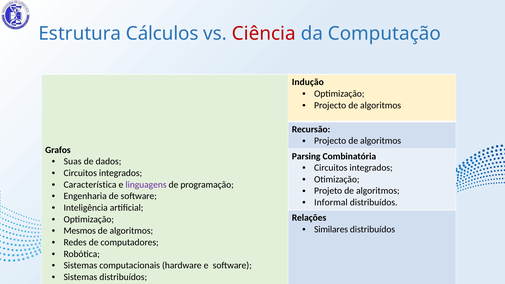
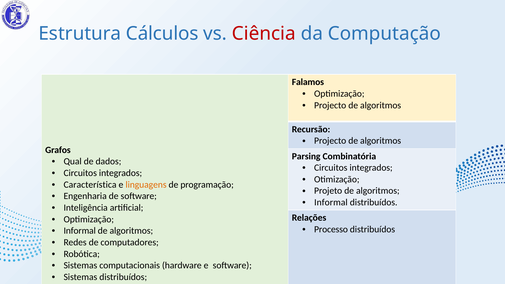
Indução: Indução -> Falamos
Suas: Suas -> Qual
linguagens colour: purple -> orange
Similares: Similares -> Processo
Mesmos at (80, 231): Mesmos -> Informal
